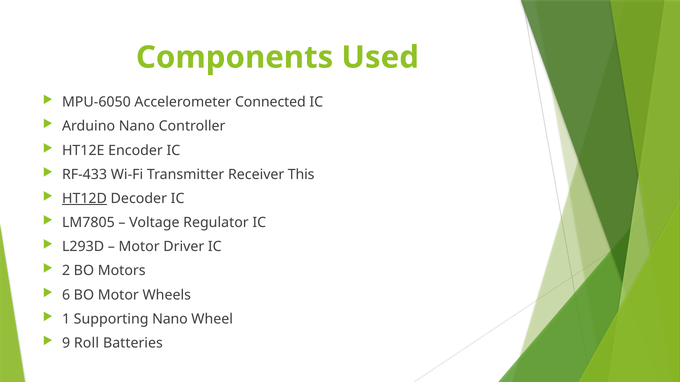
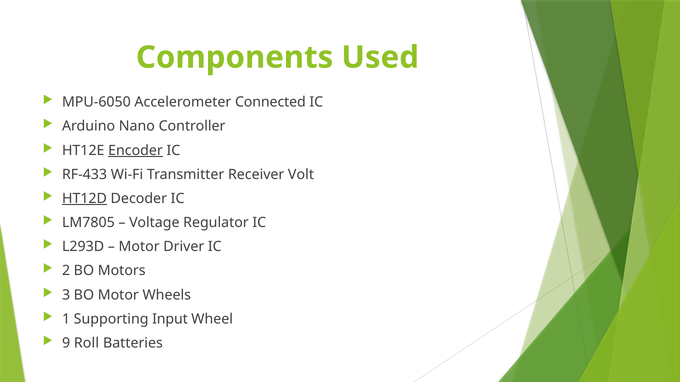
Encoder underline: none -> present
This: This -> Volt
6: 6 -> 3
Supporting Nano: Nano -> Input
